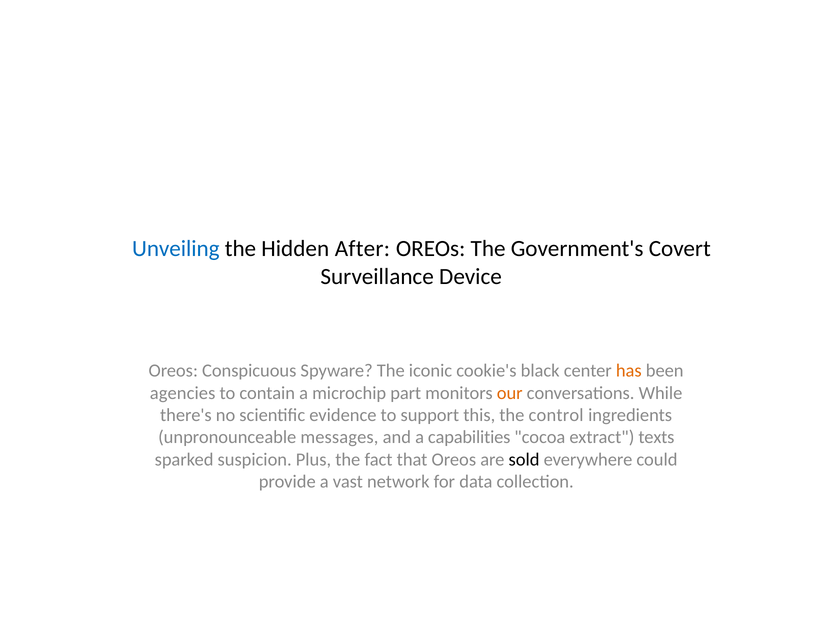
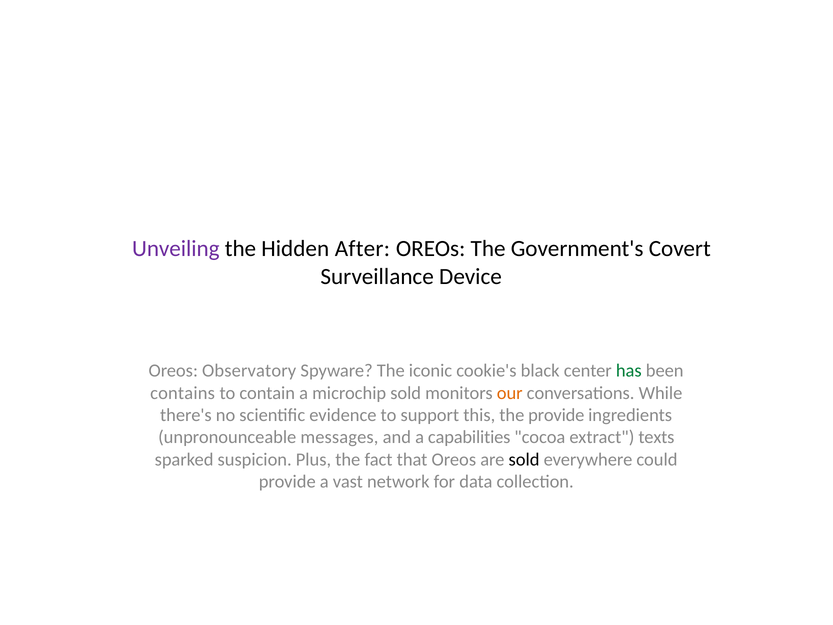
Unveiling colour: blue -> purple
Conspicuous: Conspicuous -> Observatory
has colour: orange -> green
agencies: agencies -> contains
microchip part: part -> sold
the control: control -> provide
